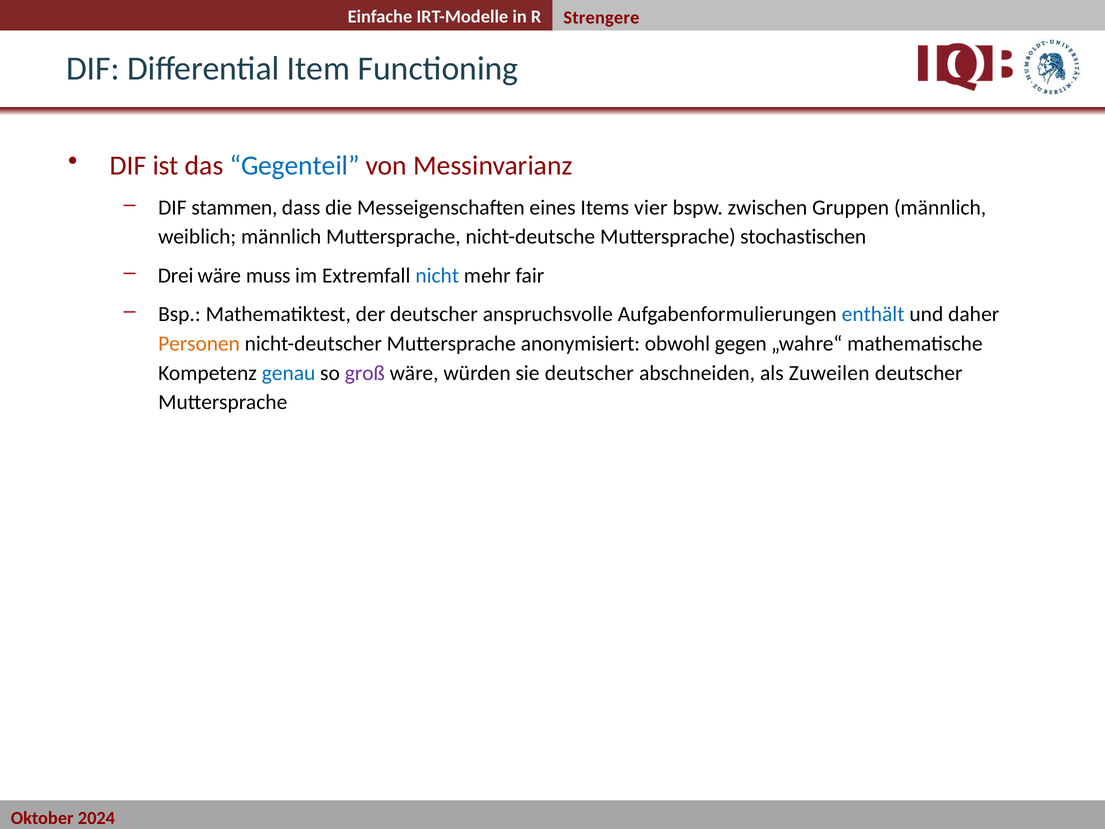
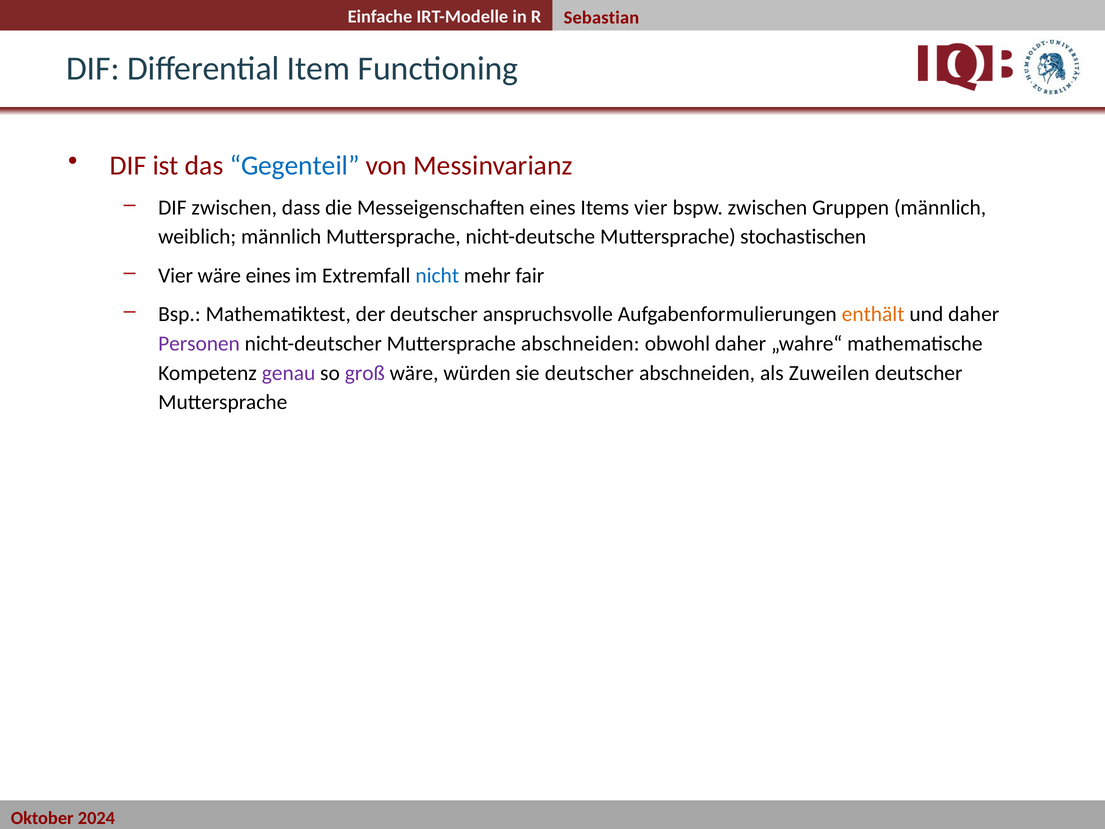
Strengere: Strengere -> Sebastian
DIF stammen: stammen -> zwischen
Drei at (176, 275): Drei -> Vier
wäre muss: muss -> eines
enthält colour: blue -> orange
Personen colour: orange -> purple
Muttersprache anonymisiert: anonymisiert -> abschneiden
obwohl gegen: gegen -> daher
genau colour: blue -> purple
